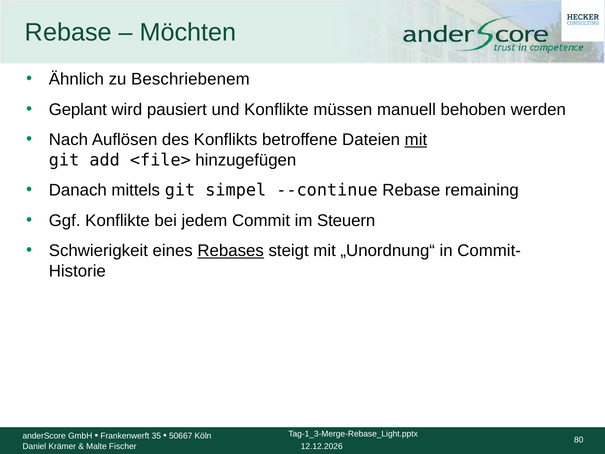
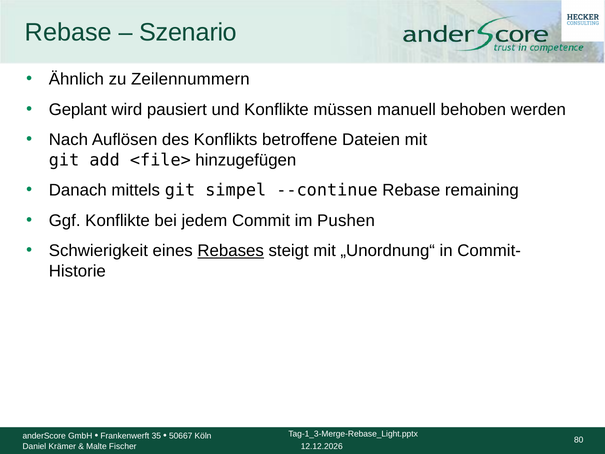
Möchten: Möchten -> Szenario
Beschriebenem: Beschriebenem -> Zeilennummern
mit at (416, 140) underline: present -> none
Steuern: Steuern -> Pushen
